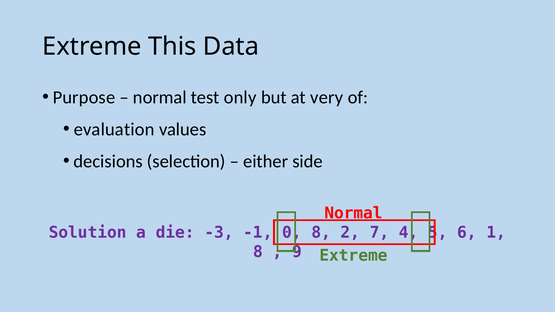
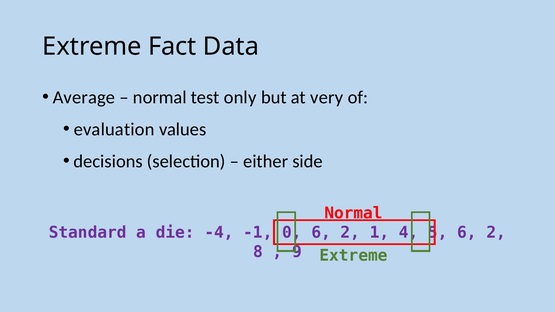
This: This -> Fact
Purpose: Purpose -> Average
Solution: Solution -> Standard
-3: -3 -> -4
0 8: 8 -> 6
7: 7 -> 1
1 at (496, 233): 1 -> 2
